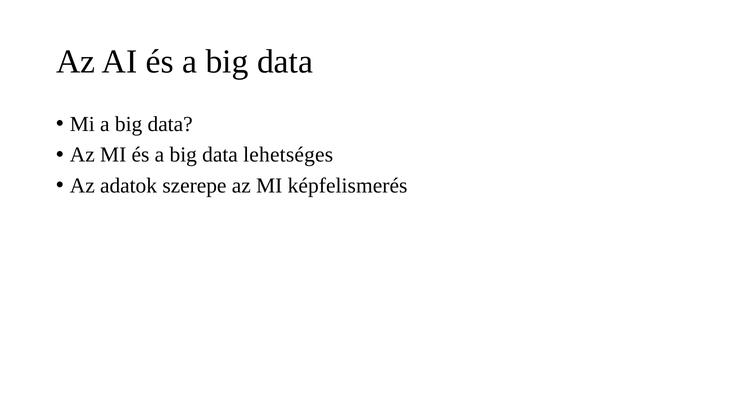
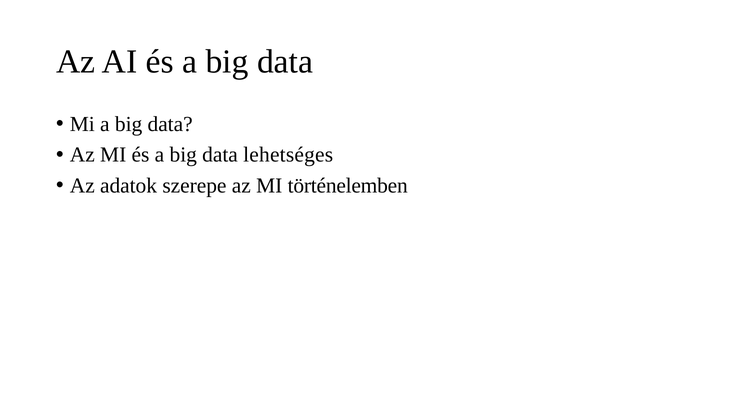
képfelismerés: képfelismerés -> történelemben
